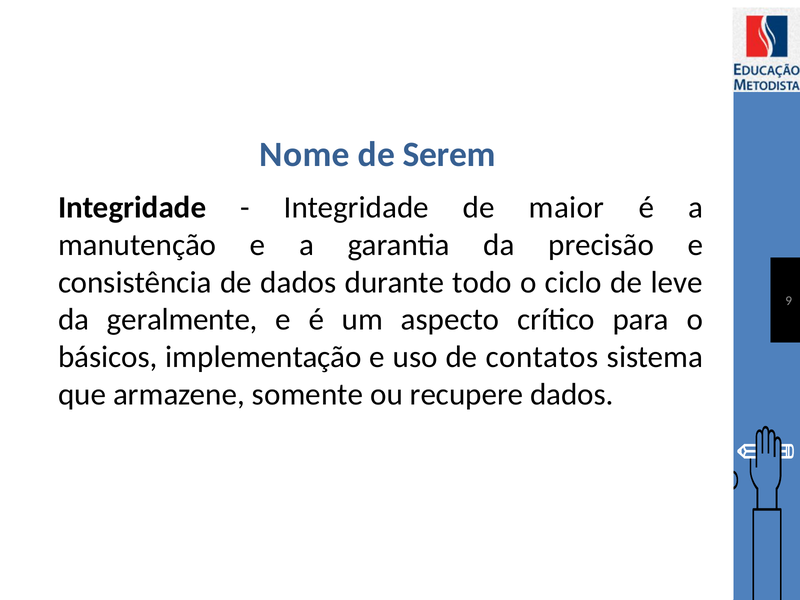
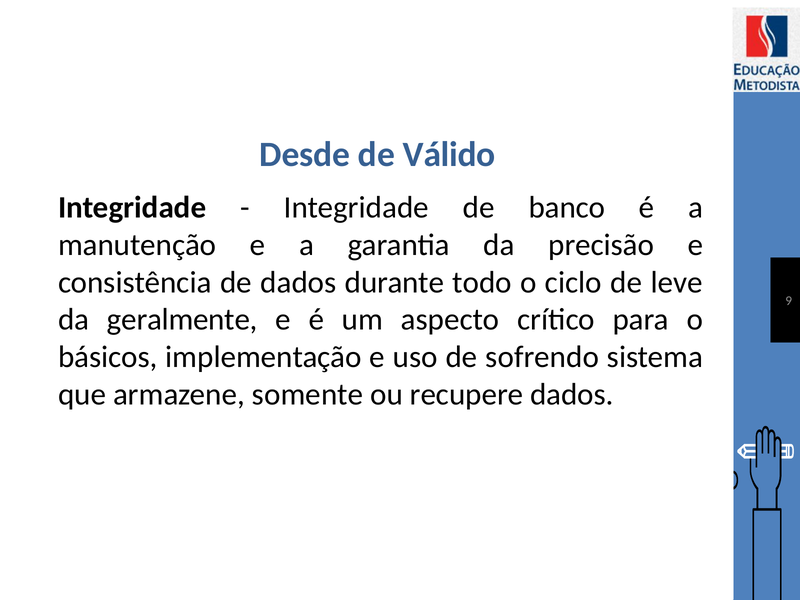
Nome: Nome -> Desde
Serem: Serem -> Válido
maior: maior -> banco
contatos: contatos -> sofrendo
